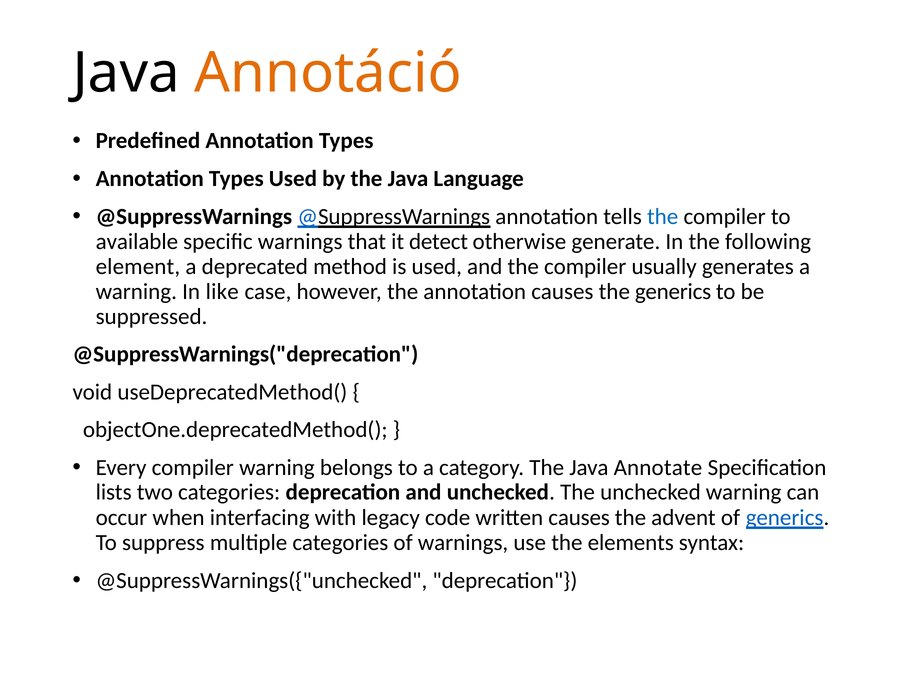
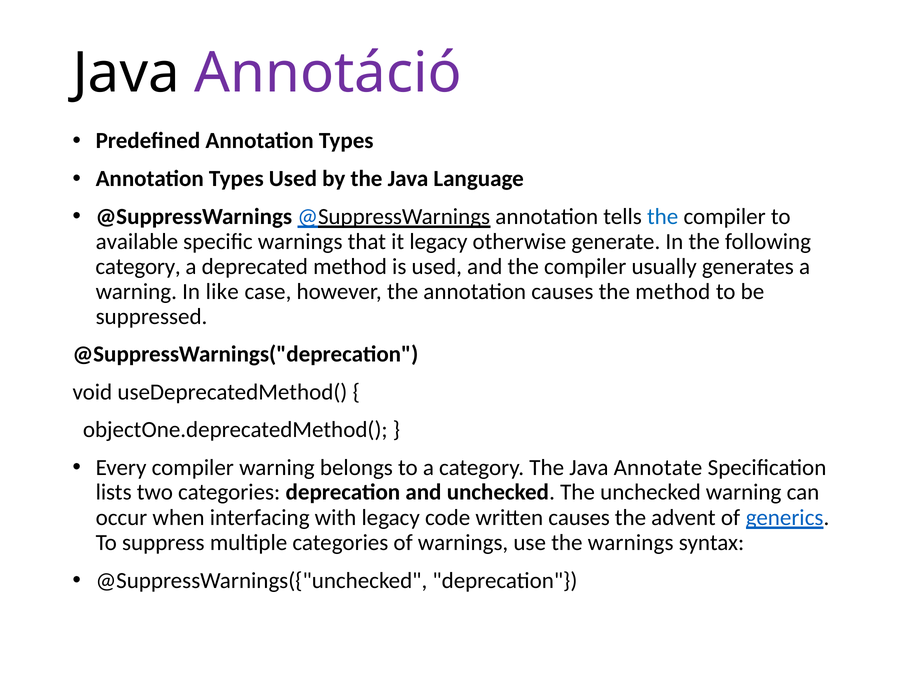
Annotáció colour: orange -> purple
it detect: detect -> legacy
element at (138, 266): element -> category
the generics: generics -> method
the elements: elements -> warnings
